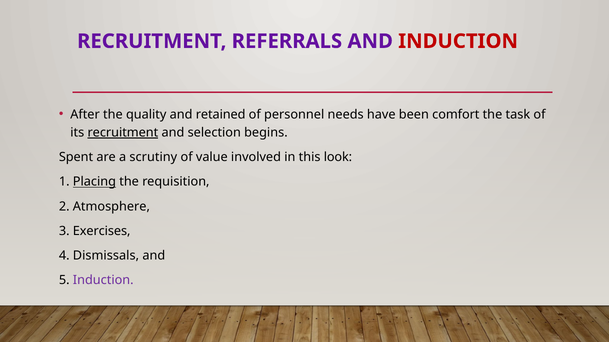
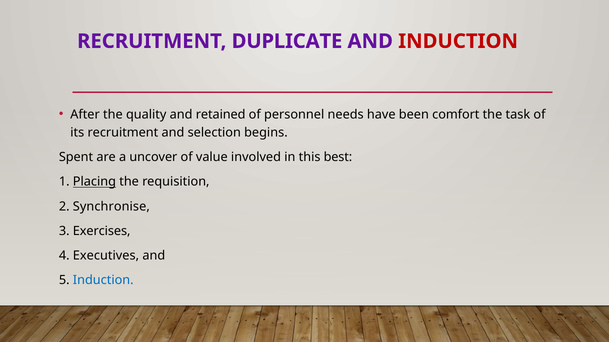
REFERRALS: REFERRALS -> DUPLICATE
recruitment at (123, 133) underline: present -> none
scrutiny: scrutiny -> uncover
look: look -> best
Atmosphere: Atmosphere -> Synchronise
Dismissals: Dismissals -> Executives
Induction at (103, 281) colour: purple -> blue
